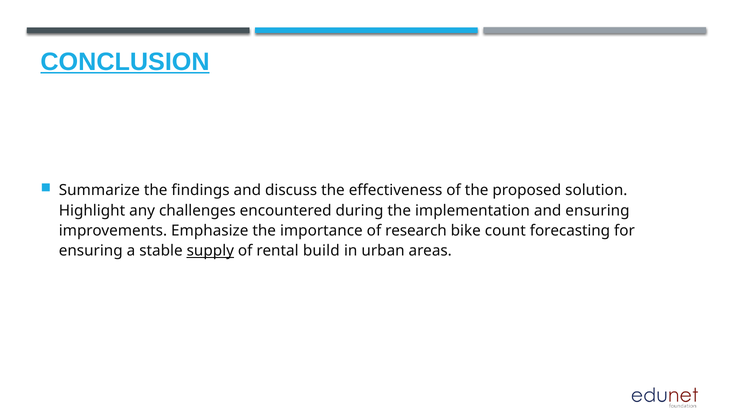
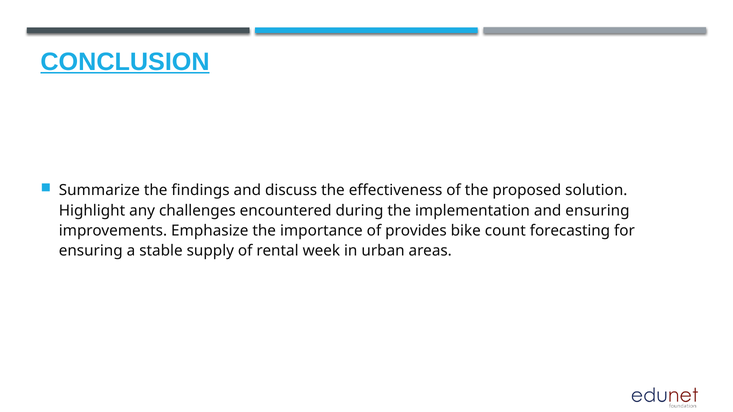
research: research -> provides
supply underline: present -> none
build: build -> week
